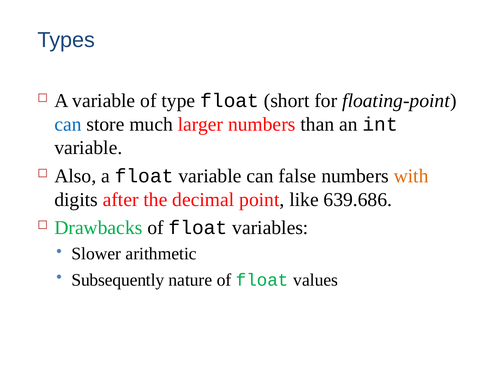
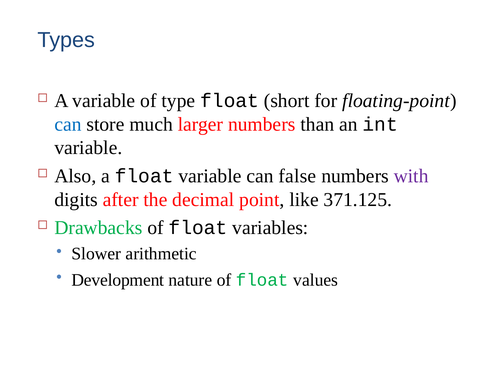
with colour: orange -> purple
639.686: 639.686 -> 371.125
Subsequently: Subsequently -> Development
